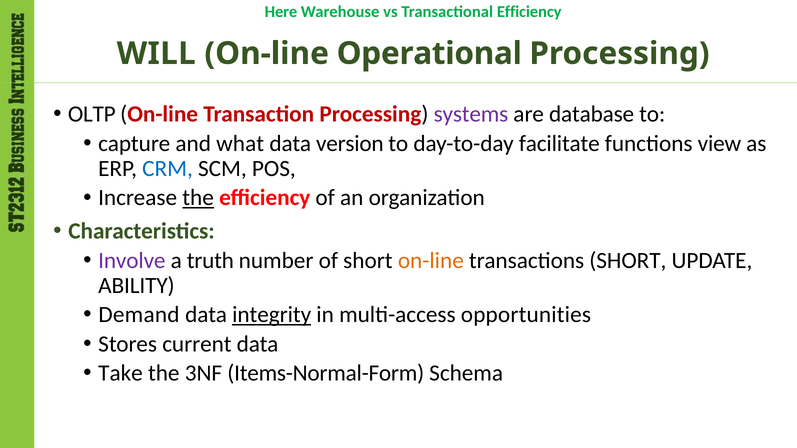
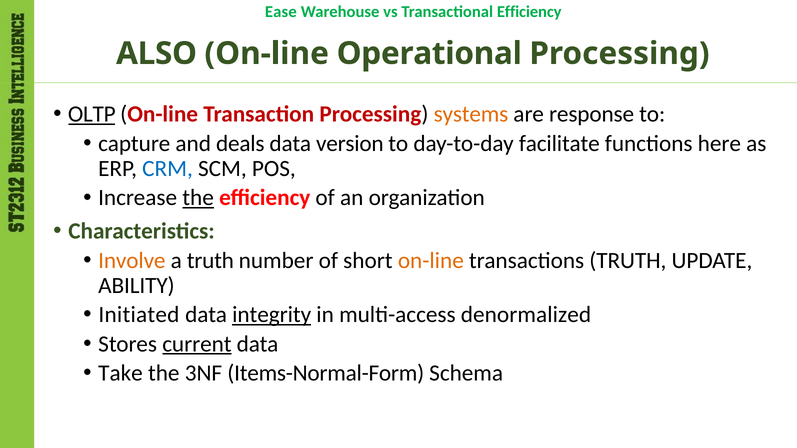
Here: Here -> Ease
WILL: WILL -> ALSO
OLTP underline: none -> present
systems colour: purple -> orange
database: database -> response
what: what -> deals
view: view -> here
Involve colour: purple -> orange
transactions SHORT: SHORT -> TRUTH
Demand: Demand -> Initiated
opportunities: opportunities -> denormalized
current underline: none -> present
